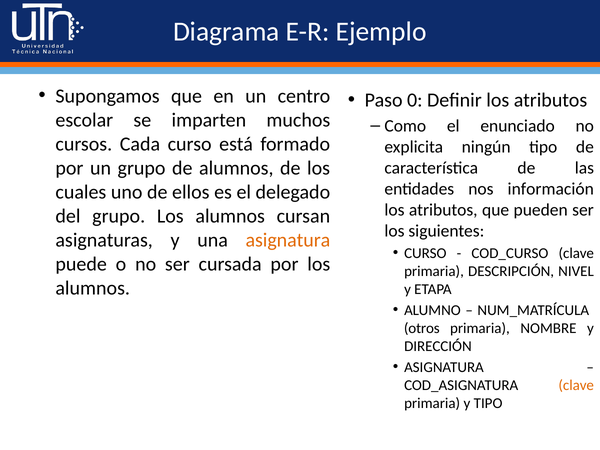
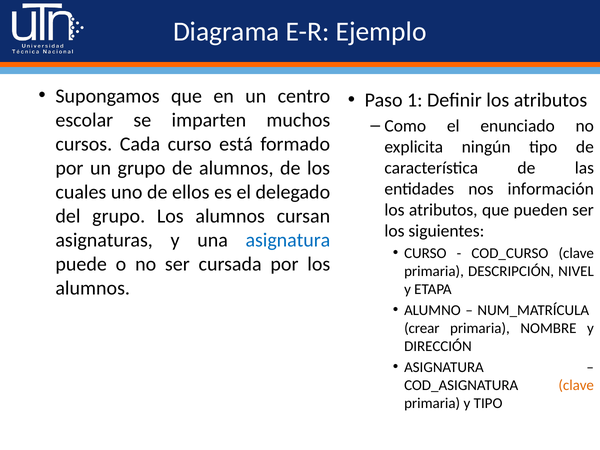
0: 0 -> 1
asignatura at (288, 240) colour: orange -> blue
otros: otros -> crear
